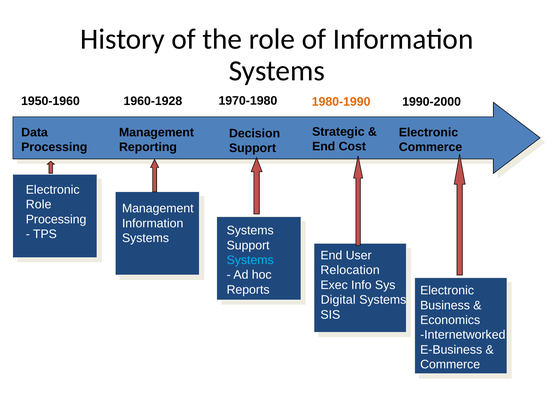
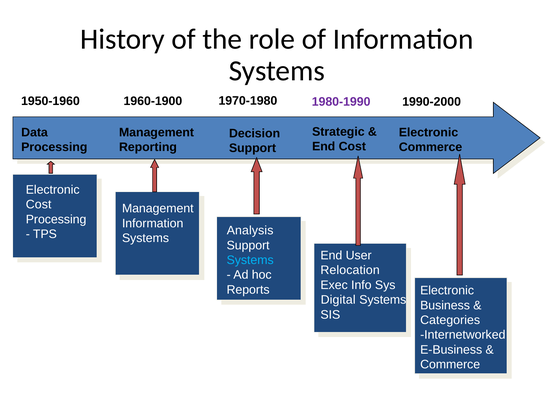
1960-1928: 1960-1928 -> 1960-1900
1980-1990 colour: orange -> purple
Role at (39, 204): Role -> Cost
Systems at (250, 230): Systems -> Analysis
Economics: Economics -> Categories
